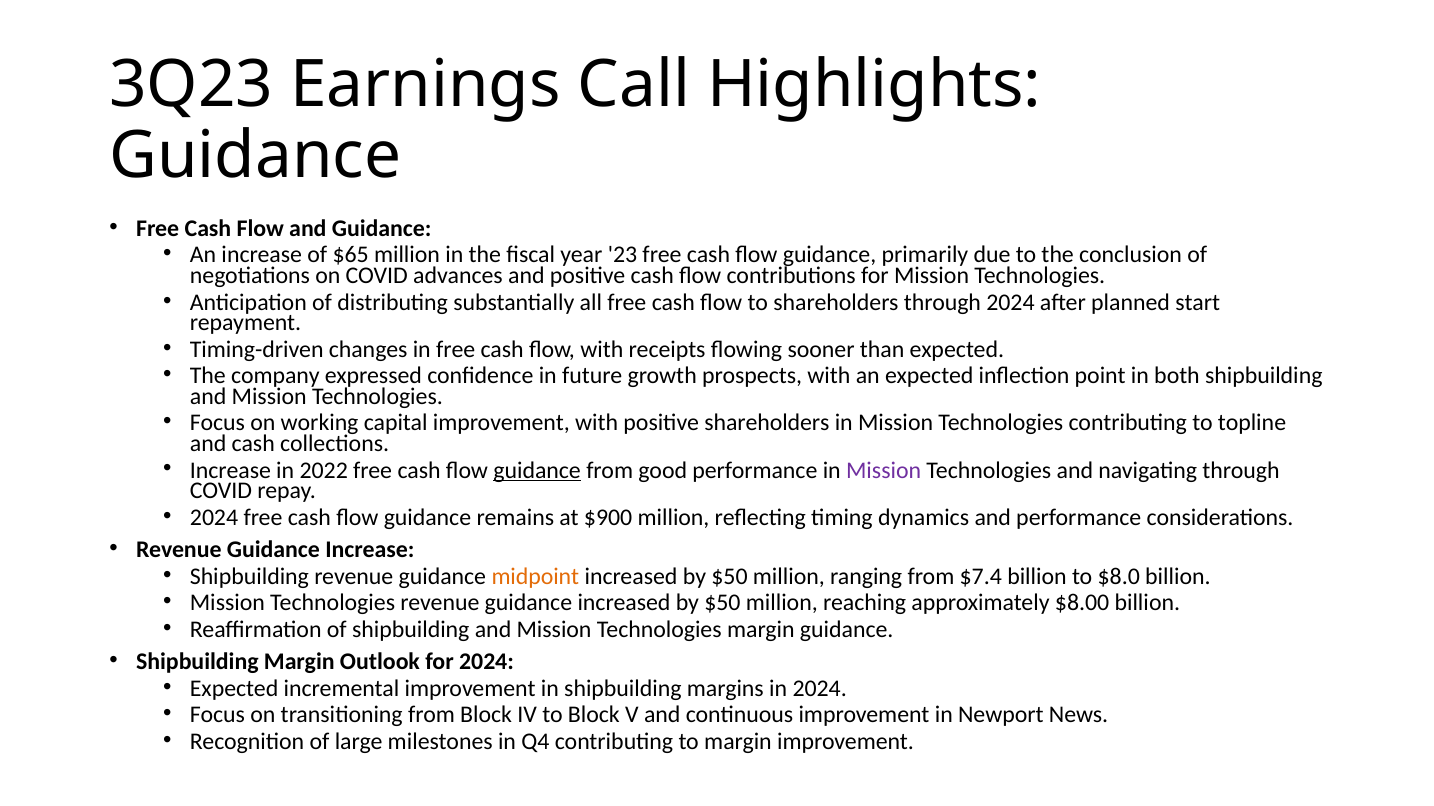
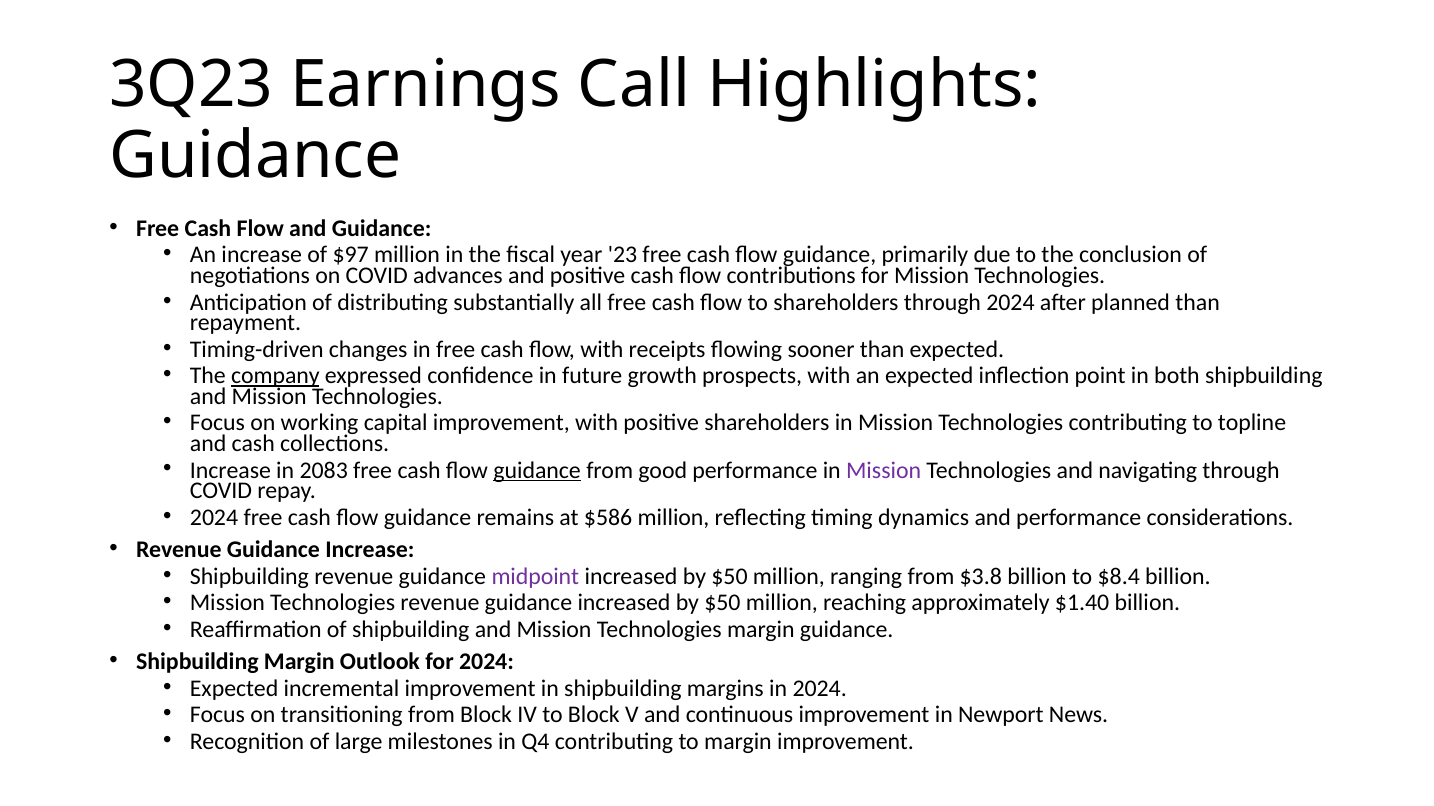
$65: $65 -> $97
planned start: start -> than
company underline: none -> present
2022: 2022 -> 2083
$900: $900 -> $586
midpoint colour: orange -> purple
$7.4: $7.4 -> $3.8
$8.0: $8.0 -> $8.4
$8.00: $8.00 -> $1.40
